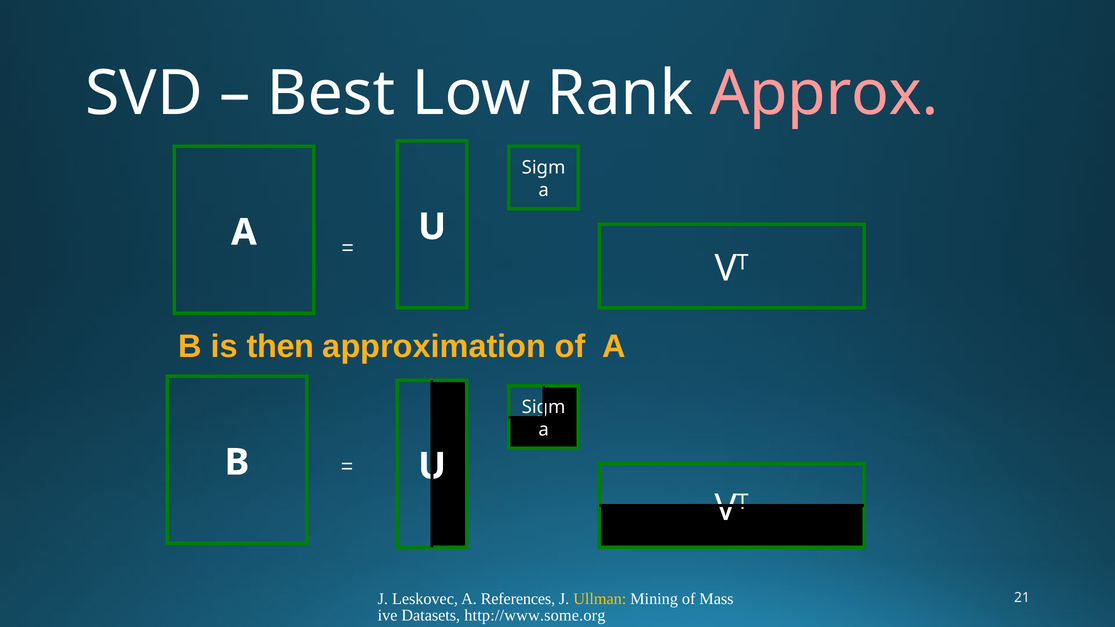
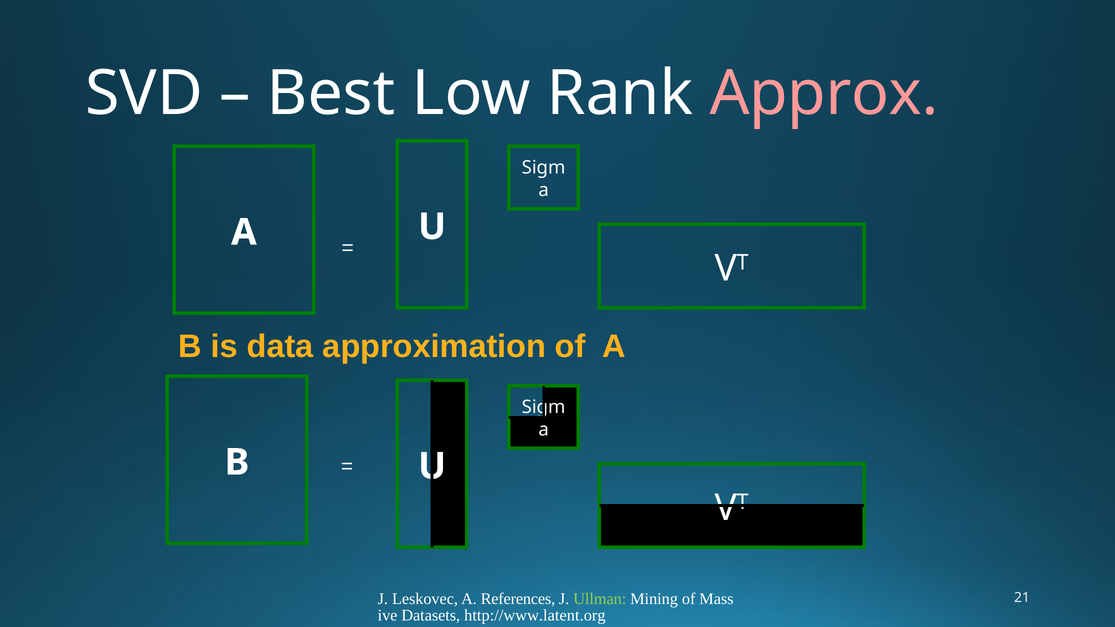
then: then -> data
Ullman colour: yellow -> light green
http://www.some.org: http://www.some.org -> http://www.latent.org
